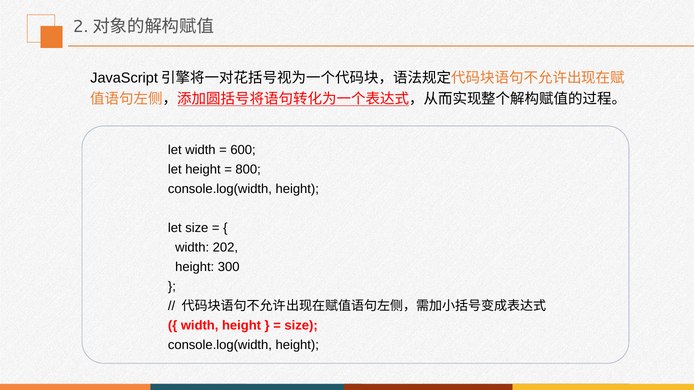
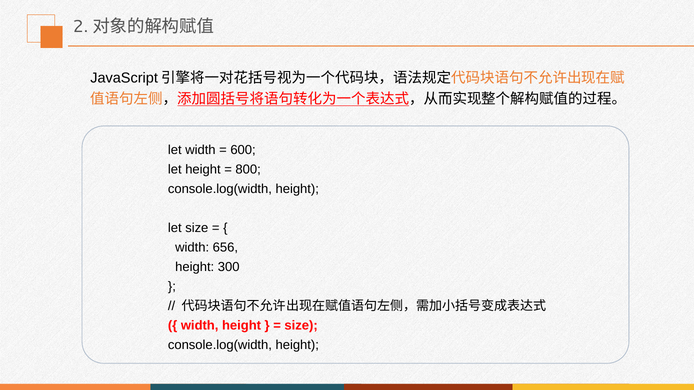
202: 202 -> 656
